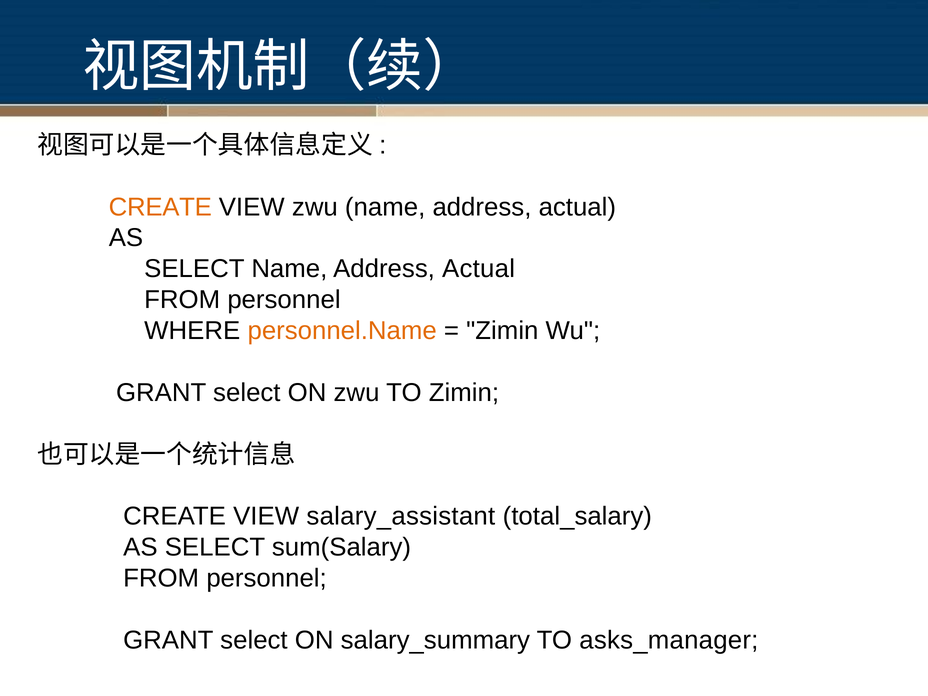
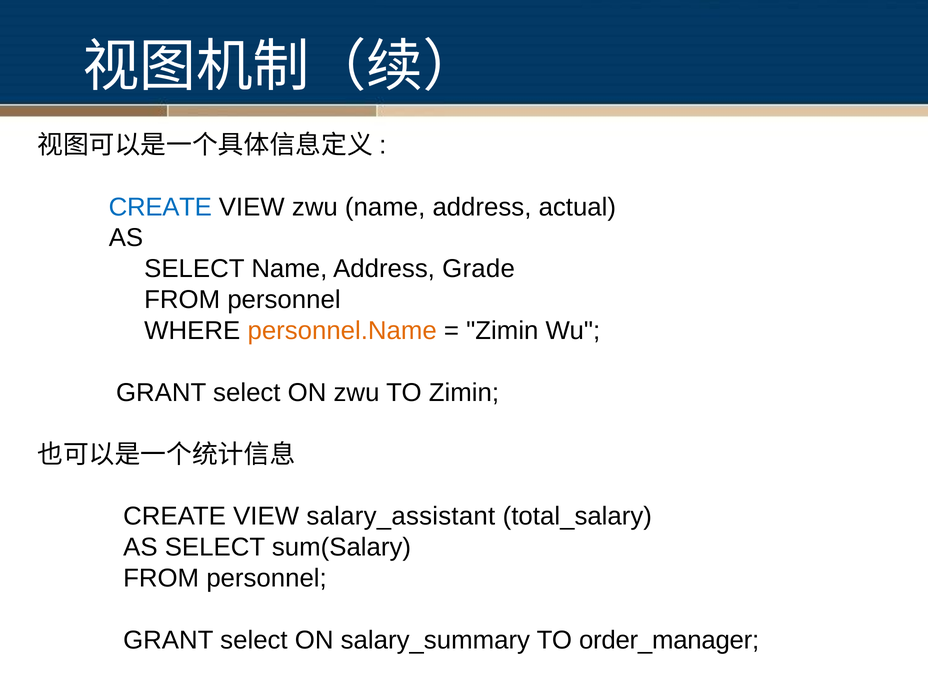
CREATE at (160, 207) colour: orange -> blue
SELECT Name Address Actual: Actual -> Grade
asks_manager: asks_manager -> order_manager
